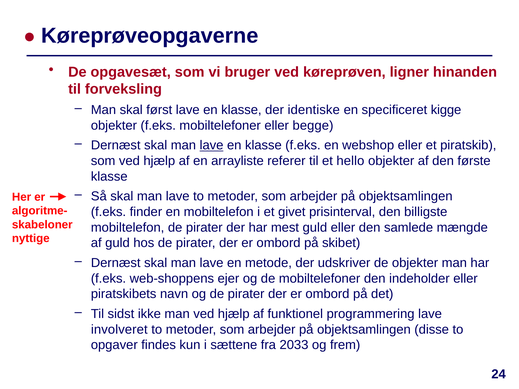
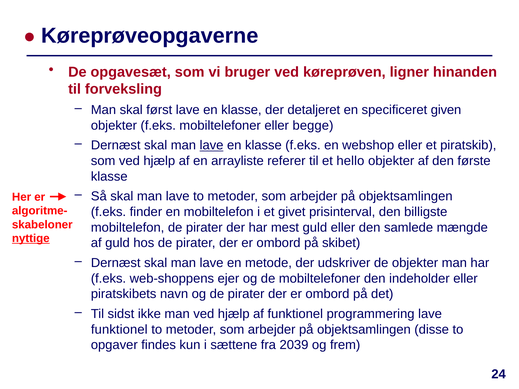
identiske: identiske -> detaljeret
kigge: kigge -> given
nyttige underline: none -> present
involveret at (119, 330): involveret -> funktionel
2033: 2033 -> 2039
